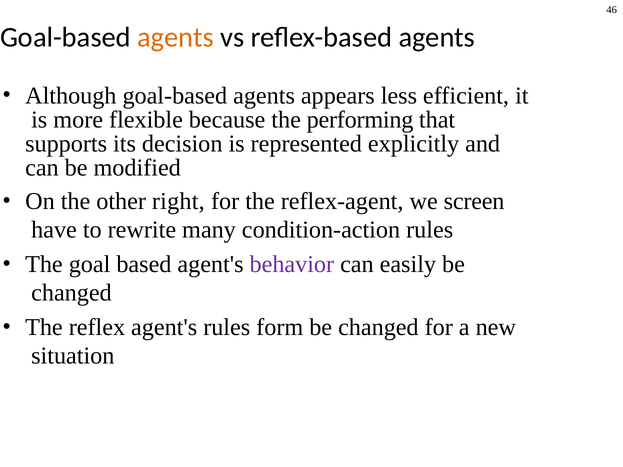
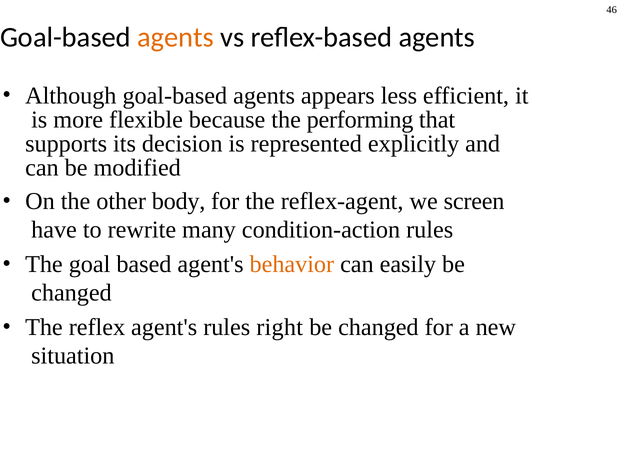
right: right -> body
behavior colour: purple -> orange
form: form -> right
